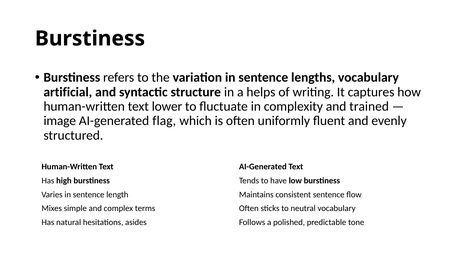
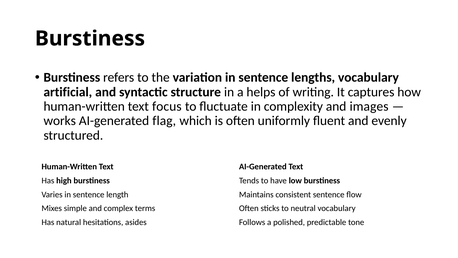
lower: lower -> focus
trained: trained -> images
image: image -> works
